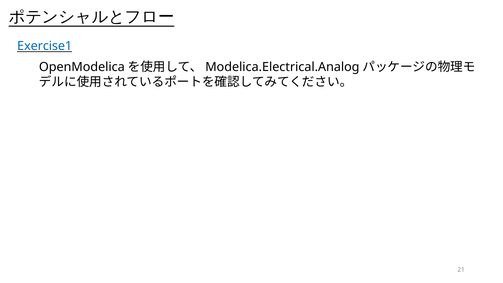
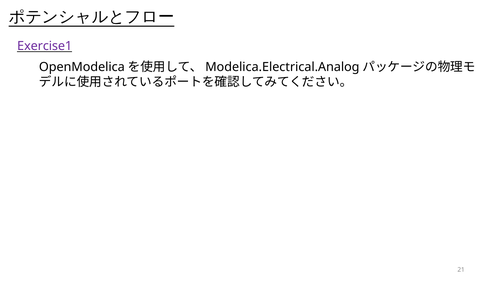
Exercise1 colour: blue -> purple
